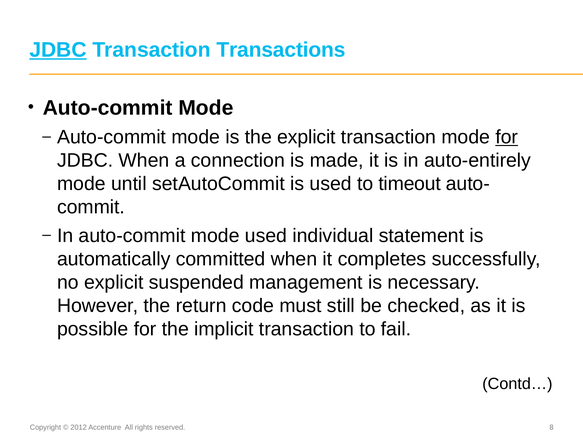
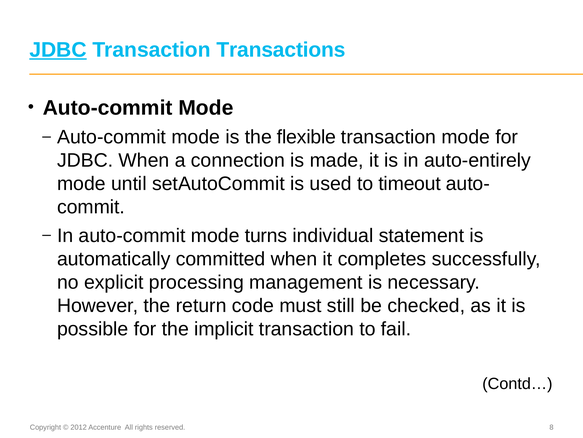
the explicit: explicit -> flexible
for at (507, 137) underline: present -> none
mode used: used -> turns
suspended: suspended -> processing
